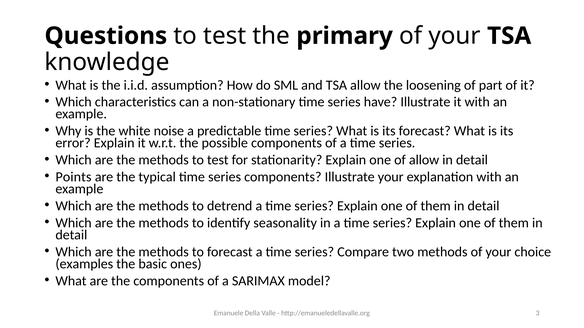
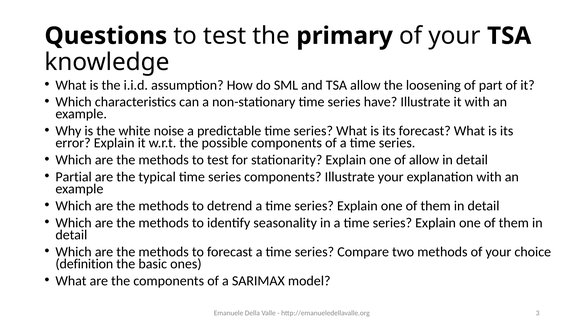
Points: Points -> Partial
examples: examples -> definition
